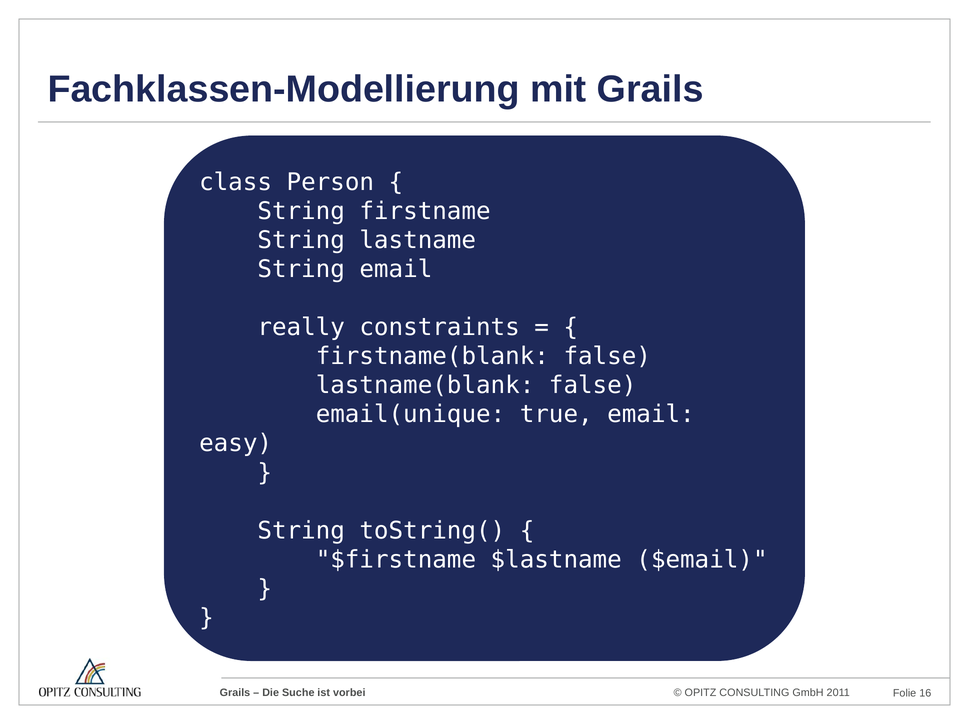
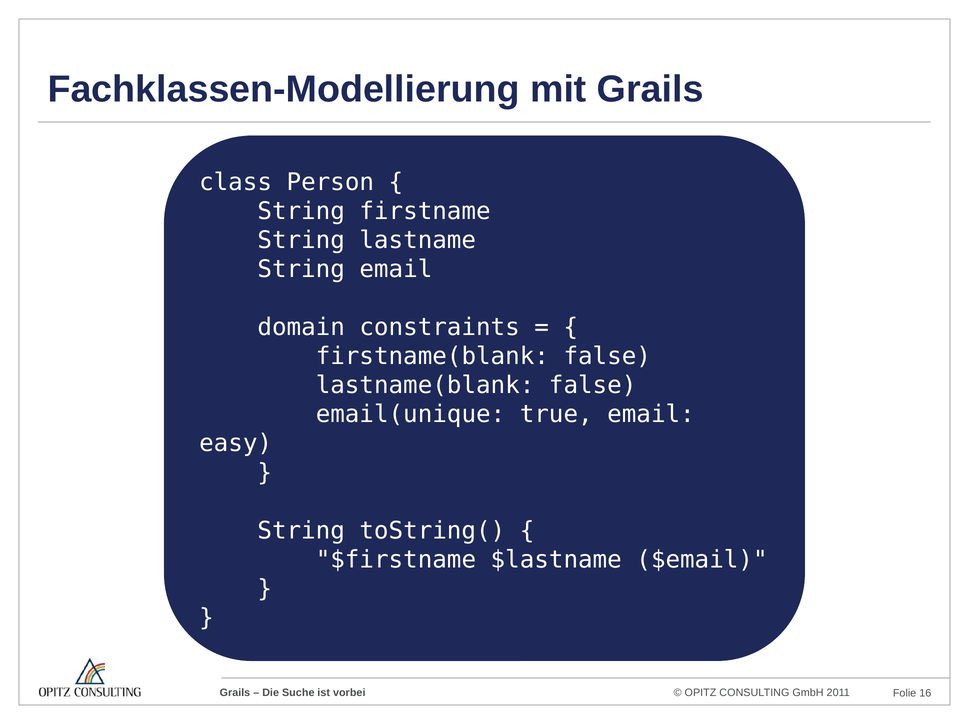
really: really -> domain
